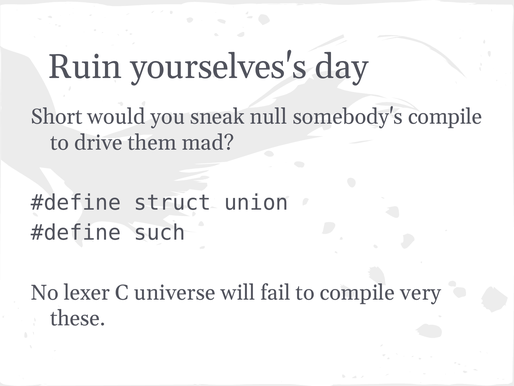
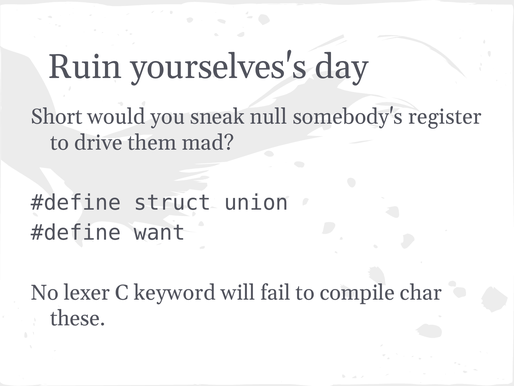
somebody's compile: compile -> register
such: such -> want
universe: universe -> keyword
very: very -> char
